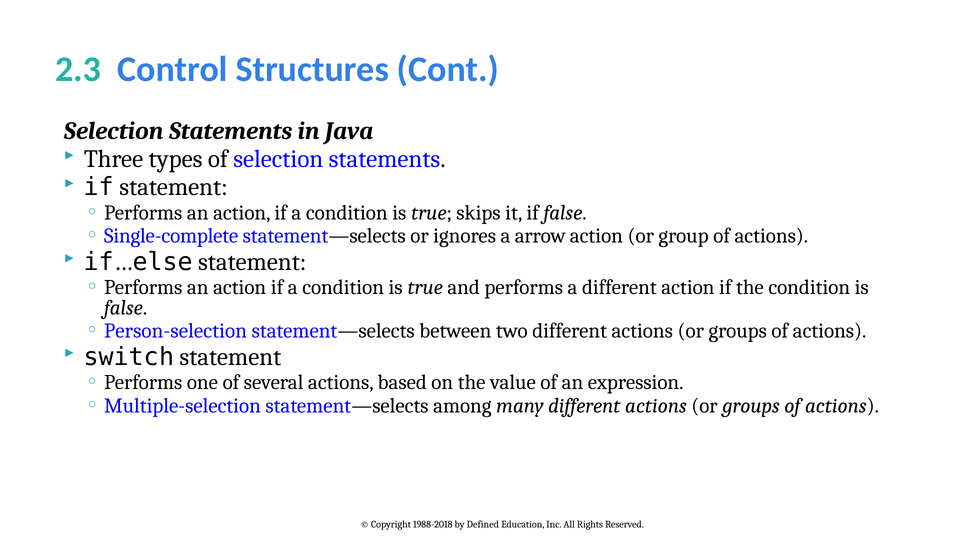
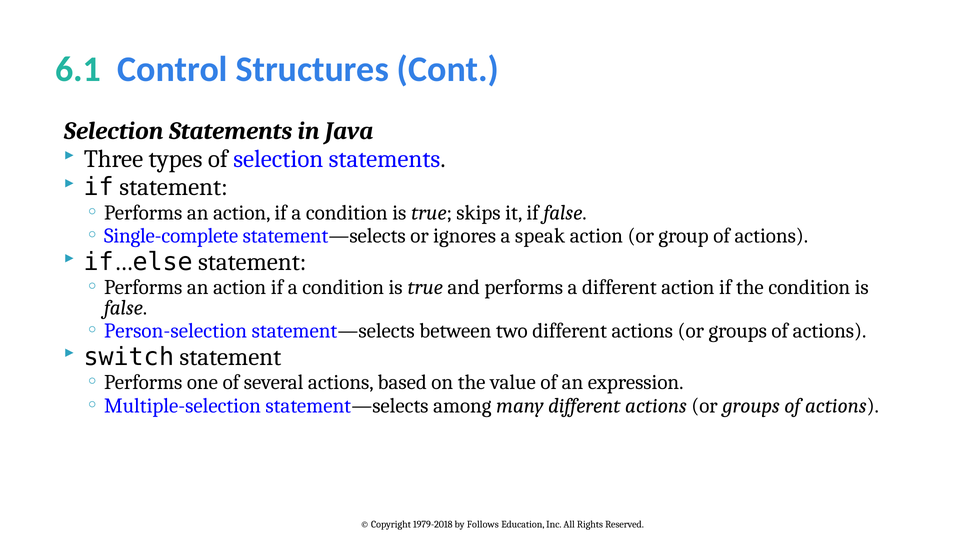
2.3: 2.3 -> 6.1
arrow: arrow -> speak
1988-2018: 1988-2018 -> 1979-2018
Defined: Defined -> Follows
